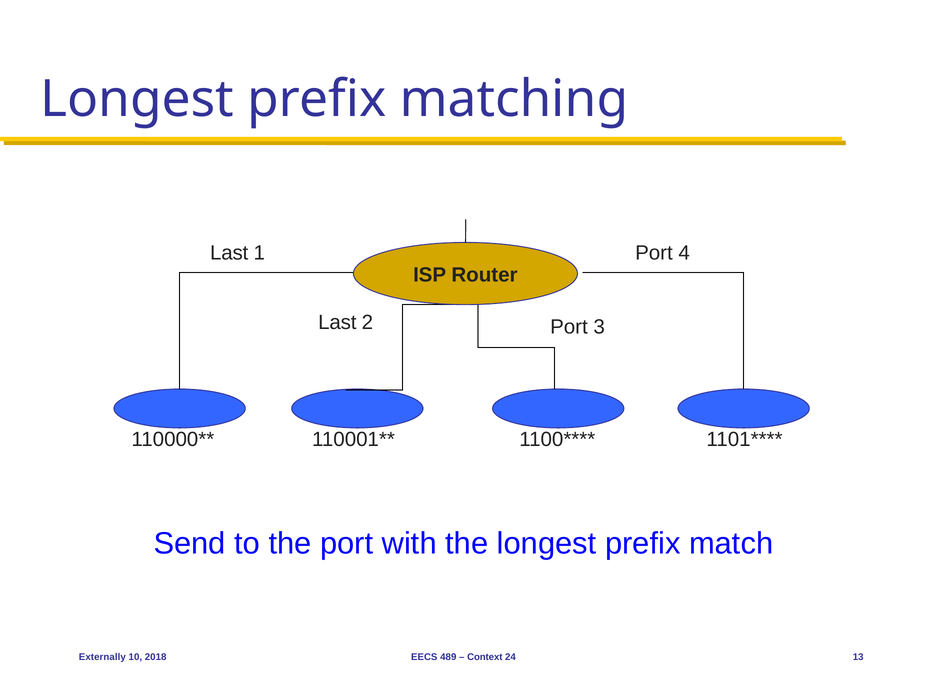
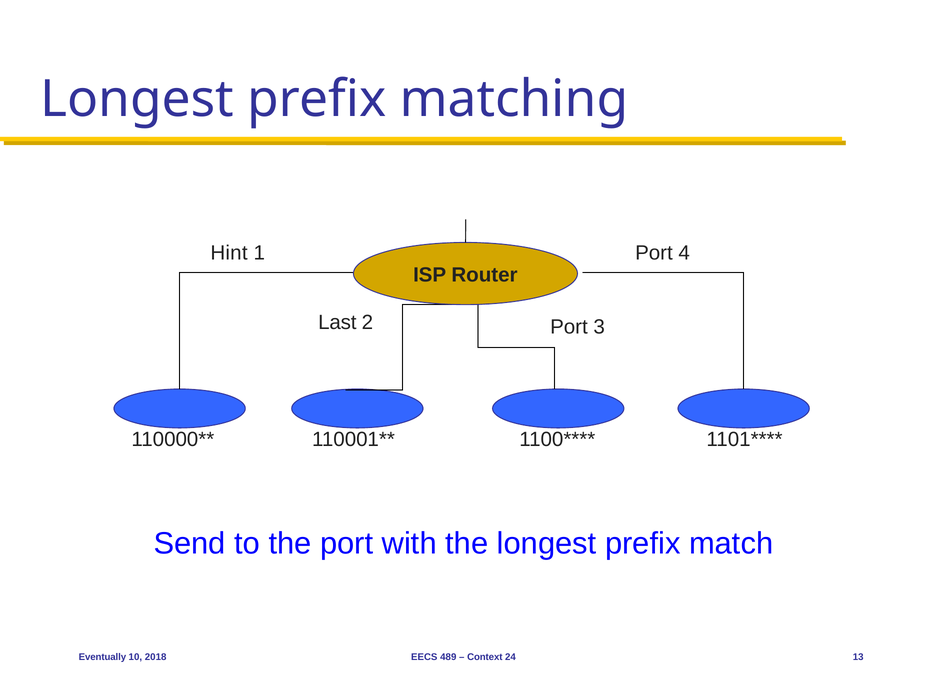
Last at (229, 253): Last -> Hint
Externally: Externally -> Eventually
